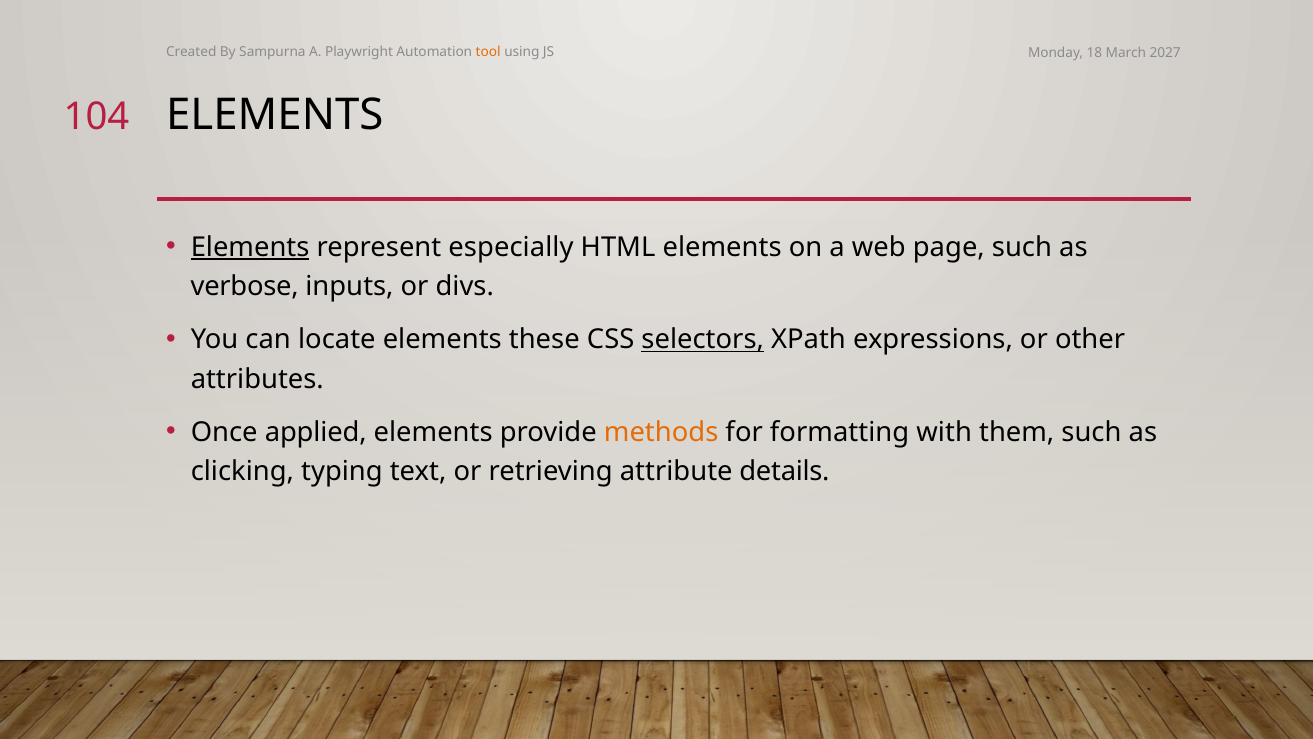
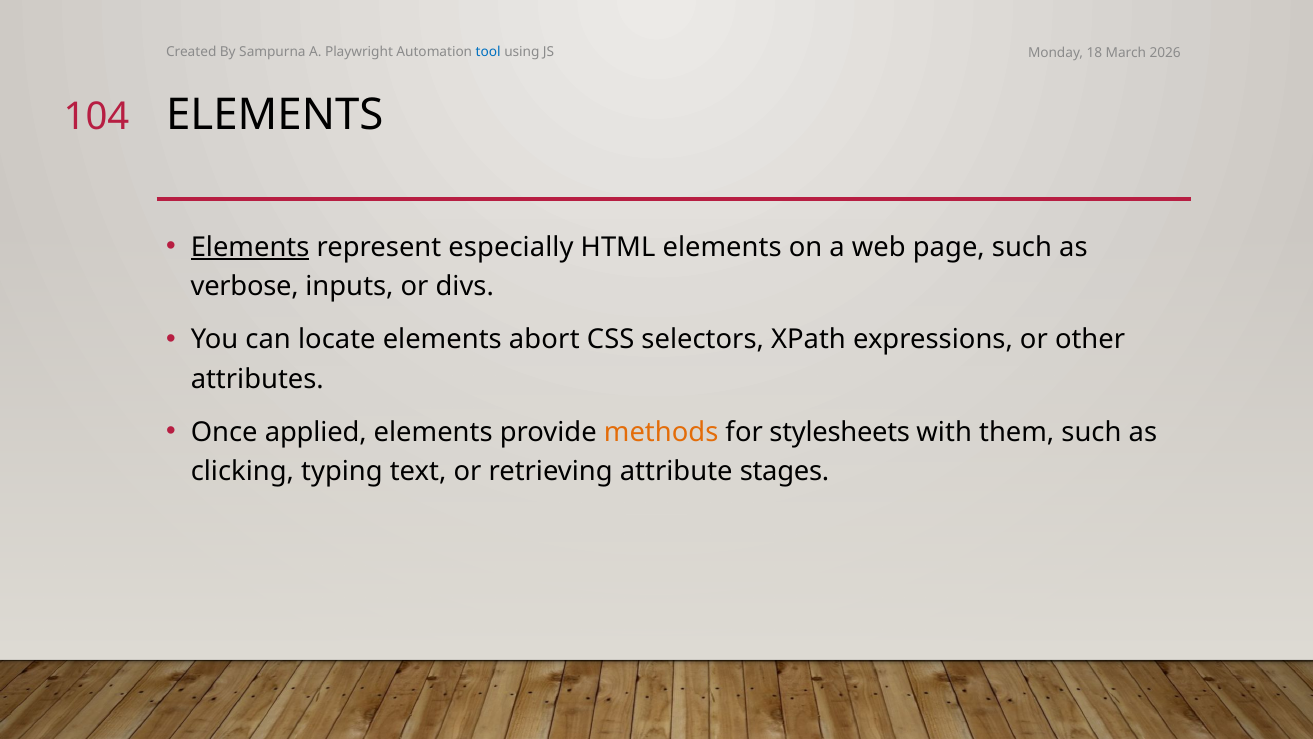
tool colour: orange -> blue
2027: 2027 -> 2026
these: these -> abort
selectors underline: present -> none
formatting: formatting -> stylesheets
details: details -> stages
